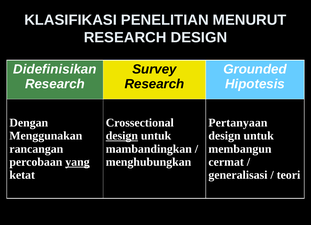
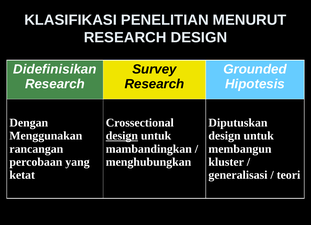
Pertanyaan: Pertanyaan -> Diputuskan
yang underline: present -> none
cermat: cermat -> kluster
